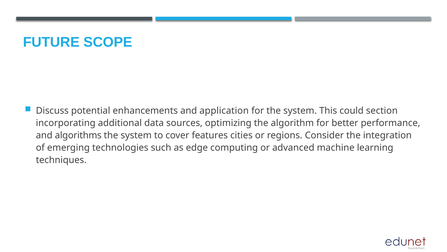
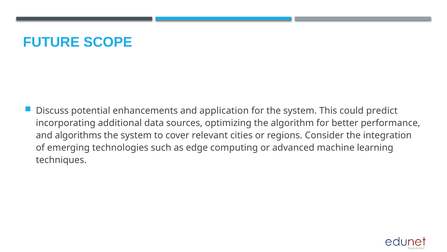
section: section -> predict
features: features -> relevant
